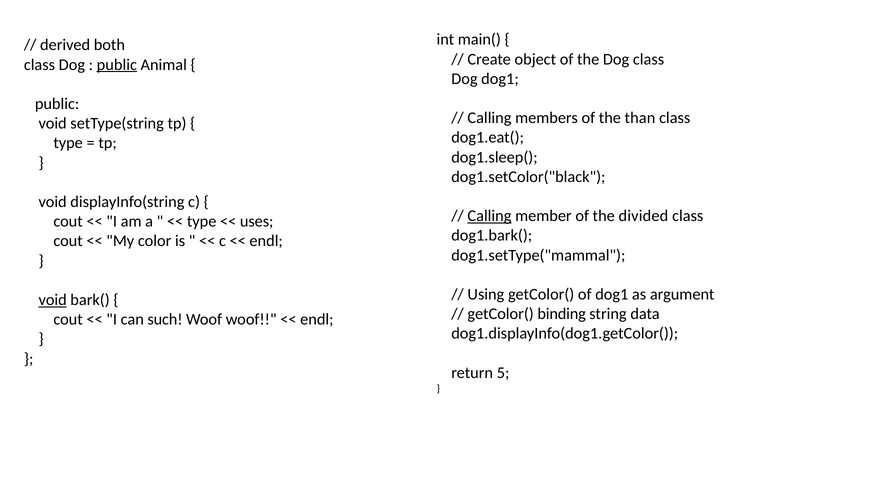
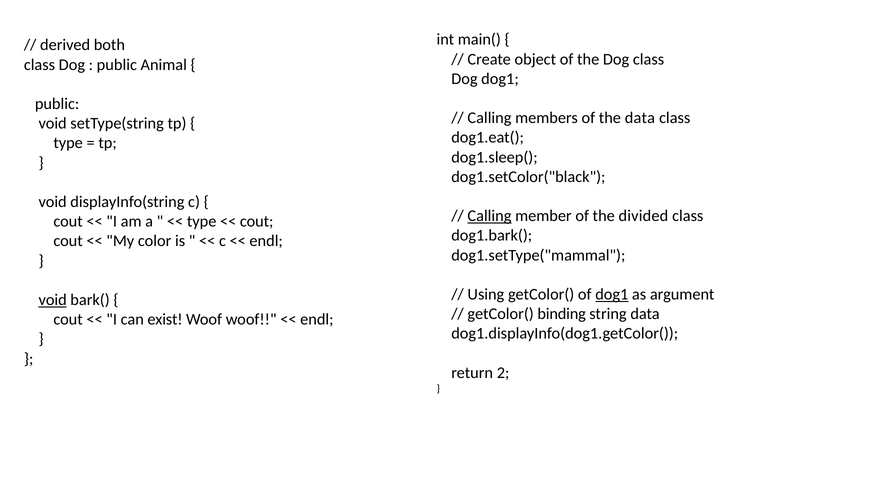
public at (117, 65) underline: present -> none
the than: than -> data
uses at (257, 221): uses -> cout
dog1 at (612, 294) underline: none -> present
such: such -> exist
5: 5 -> 2
